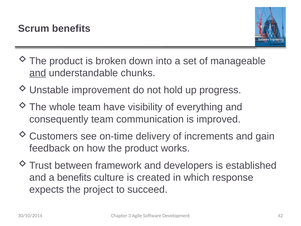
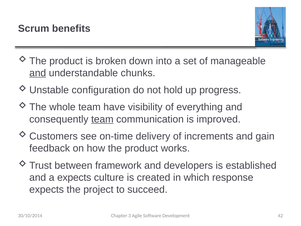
improvement: improvement -> configuration
team at (102, 119) underline: none -> present
a benefits: benefits -> expects
